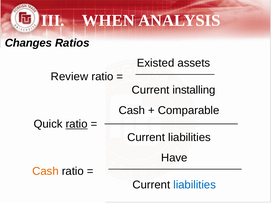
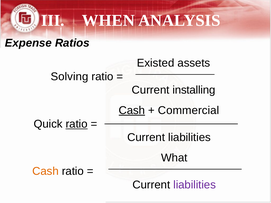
Changes: Changes -> Expense
Review: Review -> Solving
Cash at (132, 111) underline: none -> present
Comparable: Comparable -> Commercial
Have: Have -> What
liabilities at (195, 185) colour: blue -> purple
